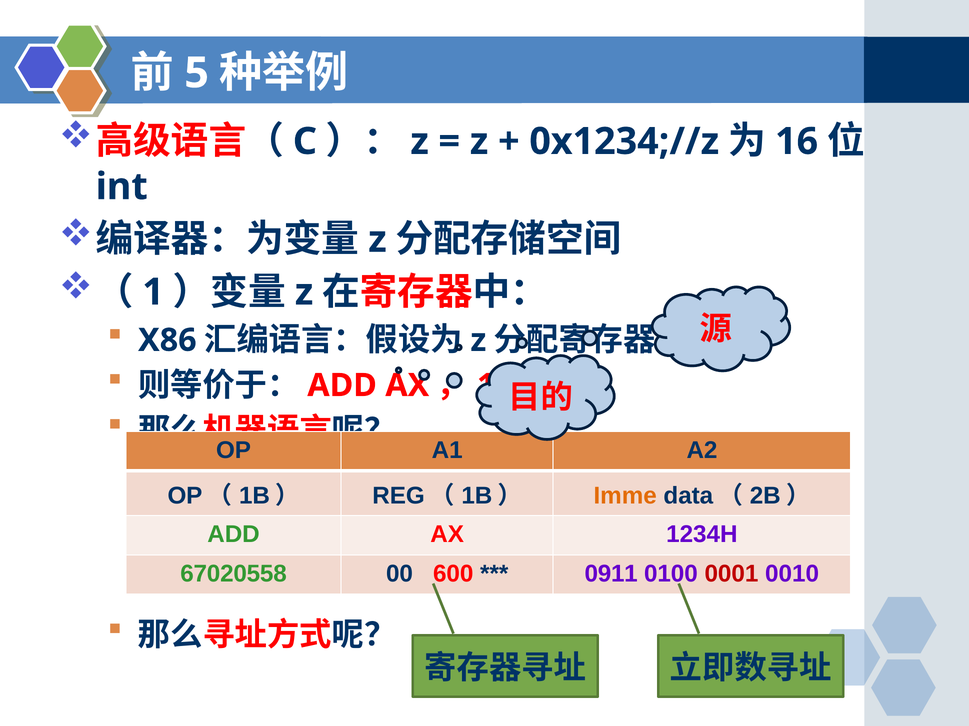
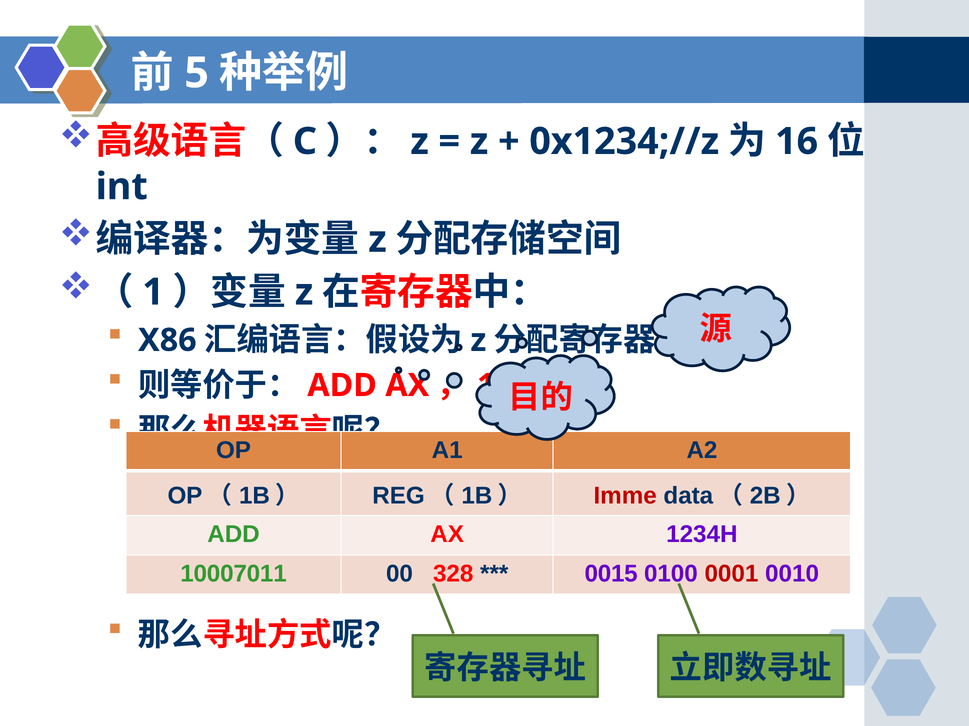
Imme colour: orange -> red
67020558: 67020558 -> 10007011
600: 600 -> 328
0911: 0911 -> 0015
